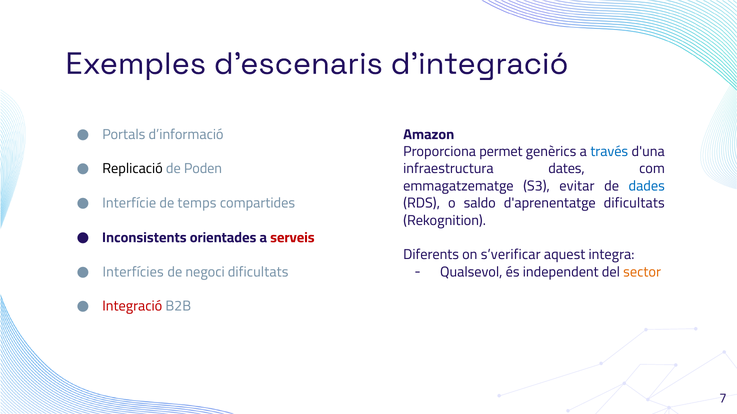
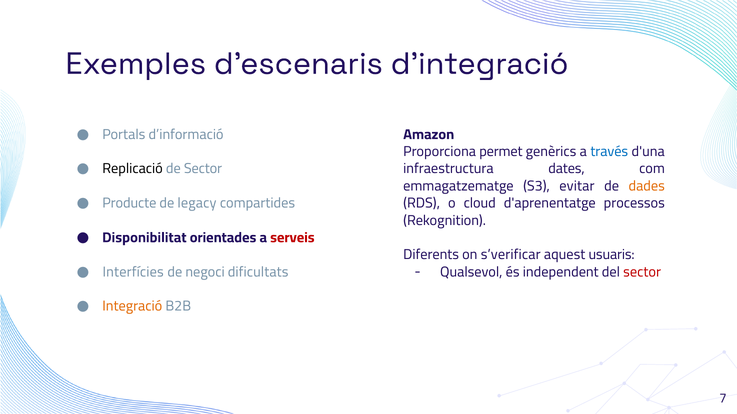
de Poden: Poden -> Sector
dades colour: blue -> orange
Interfície: Interfície -> Producte
temps: temps -> legacy
saldo: saldo -> cloud
d'aprenentatge dificultats: dificultats -> processos
Inconsistents: Inconsistents -> Disponibilitat
integra: integra -> usuaris
sector at (642, 272) colour: orange -> red
Integració colour: red -> orange
